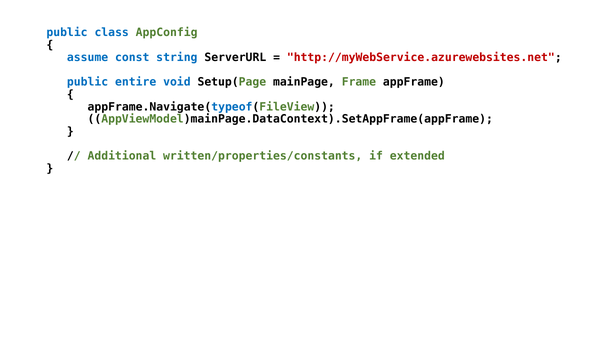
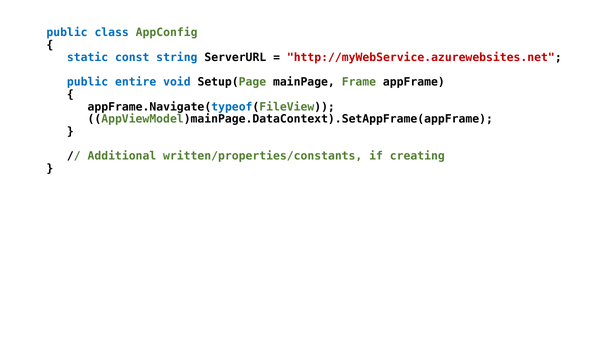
assume: assume -> static
extended: extended -> creating
